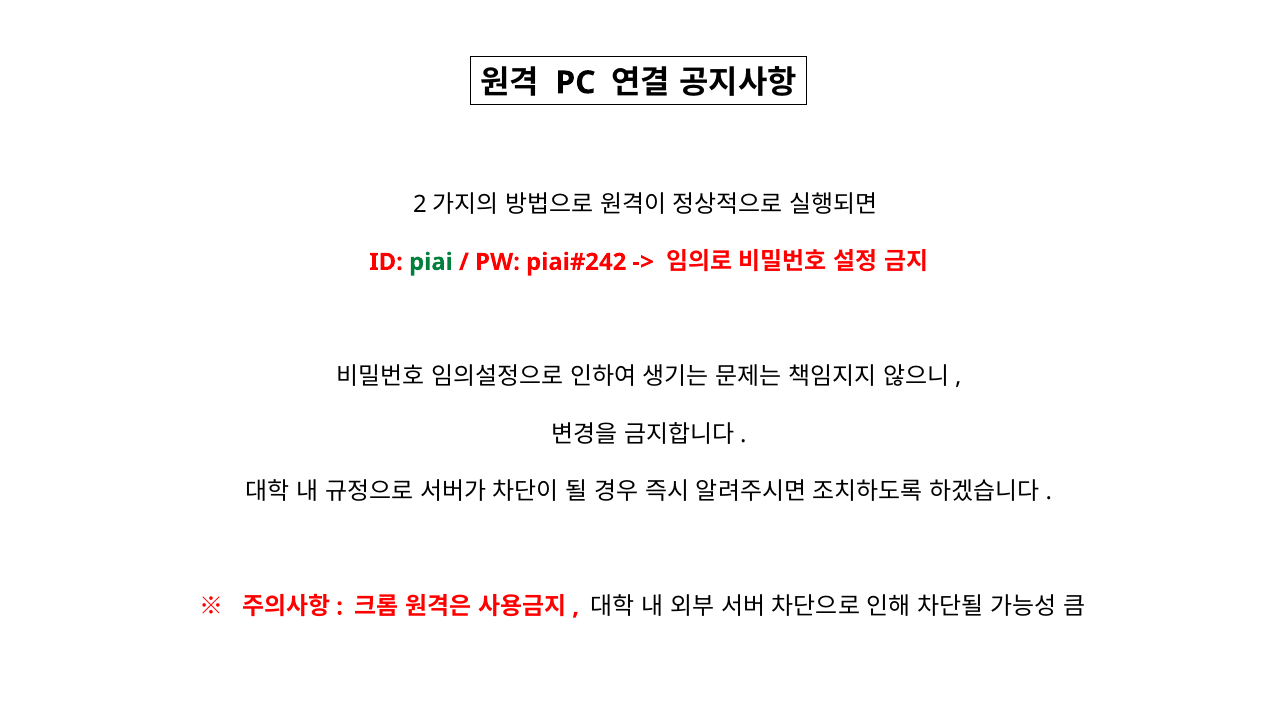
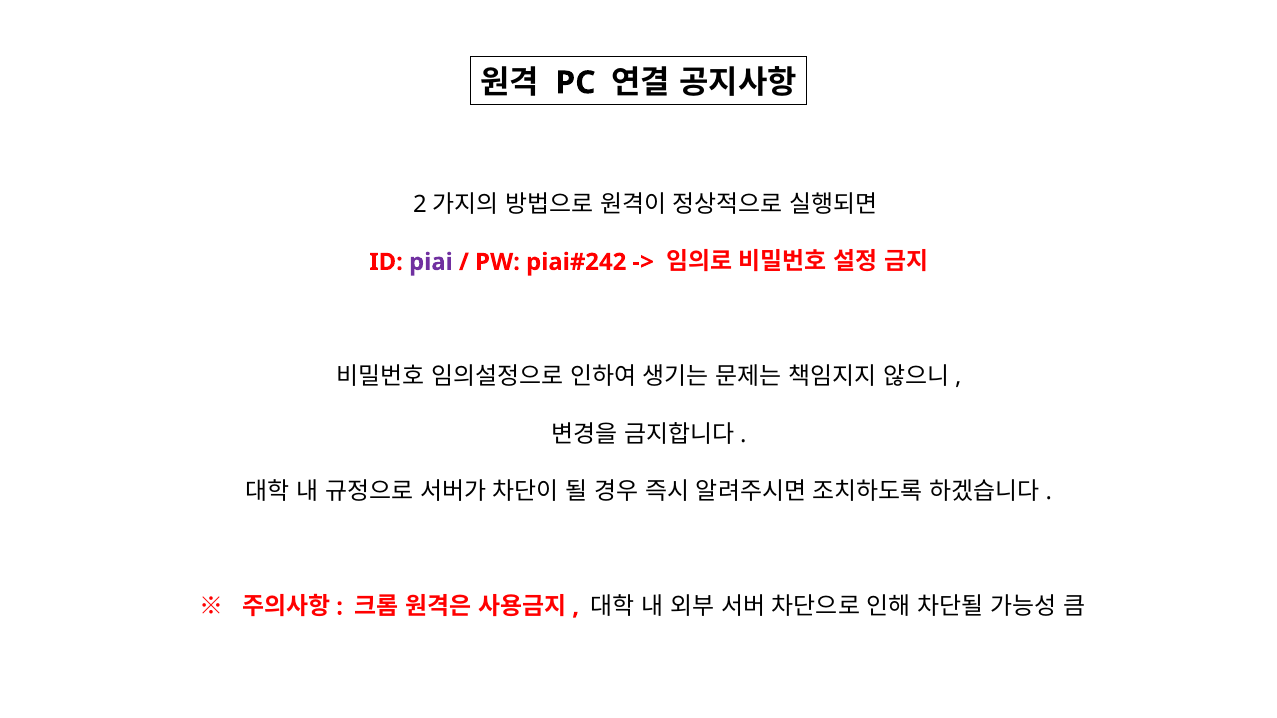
piai colour: green -> purple
